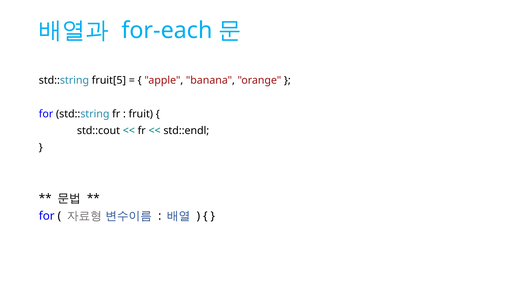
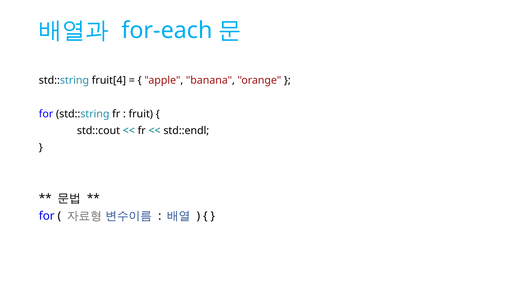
fruit[5: fruit[5 -> fruit[4
